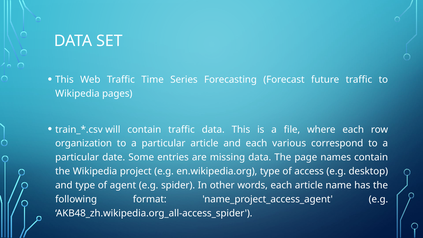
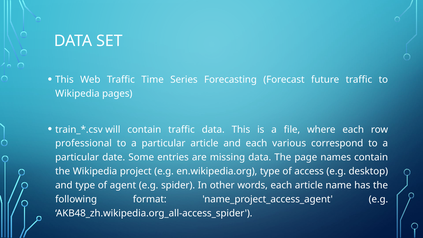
organization: organization -> professional
